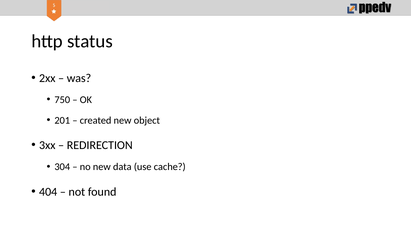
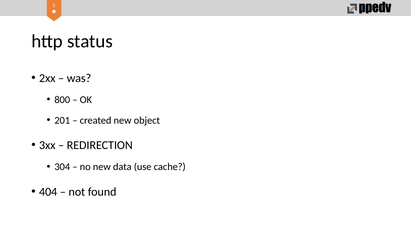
750: 750 -> 800
